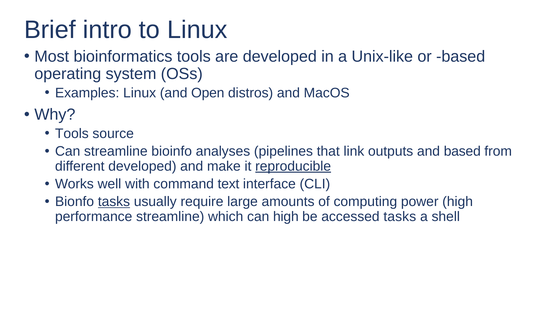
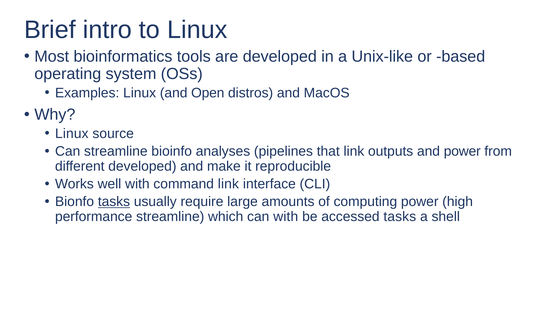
Tools at (72, 134): Tools -> Linux
and based: based -> power
reproducible underline: present -> none
command text: text -> link
can high: high -> with
